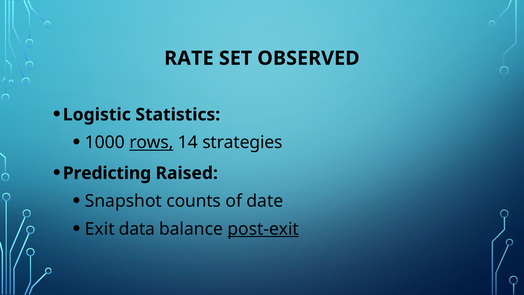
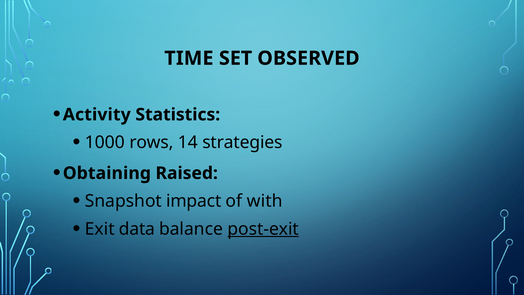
RATE: RATE -> TIME
Logistic: Logistic -> Activity
rows underline: present -> none
Predicting: Predicting -> Obtaining
counts: counts -> impact
date: date -> with
